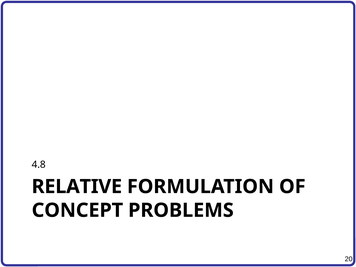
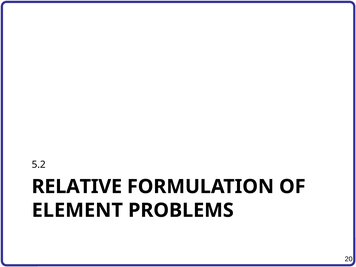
4.8: 4.8 -> 5.2
CONCEPT: CONCEPT -> ELEMENT
